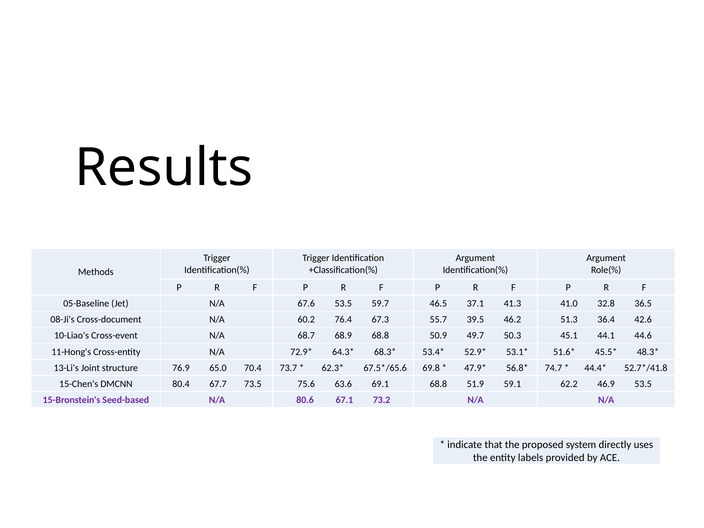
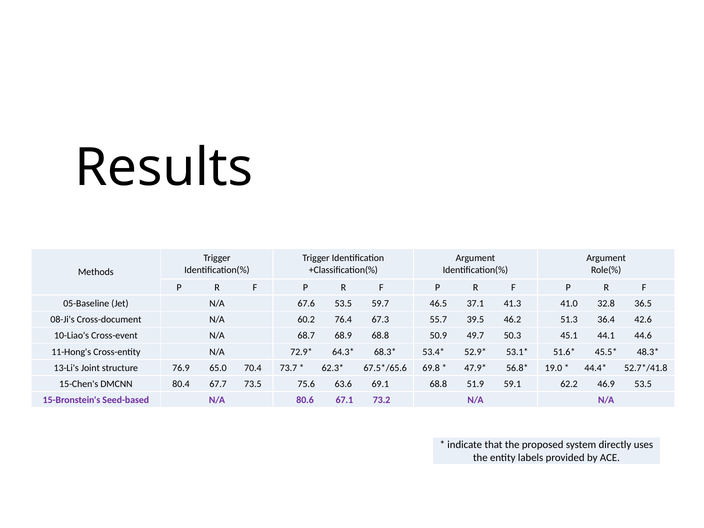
74.7: 74.7 -> 19.0
